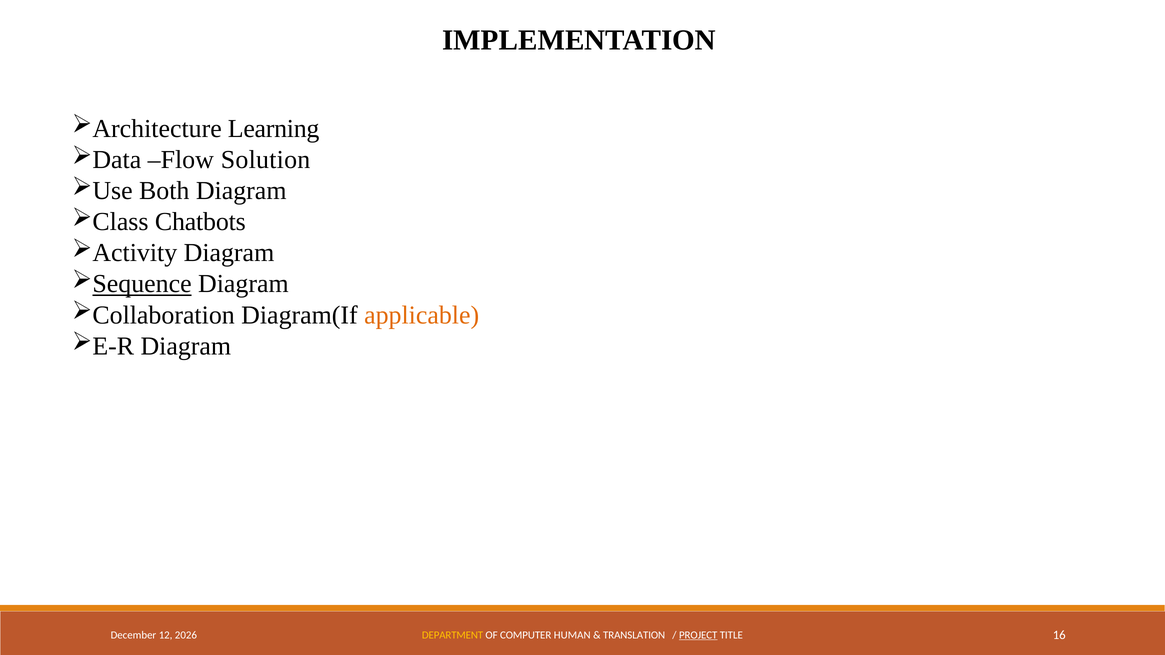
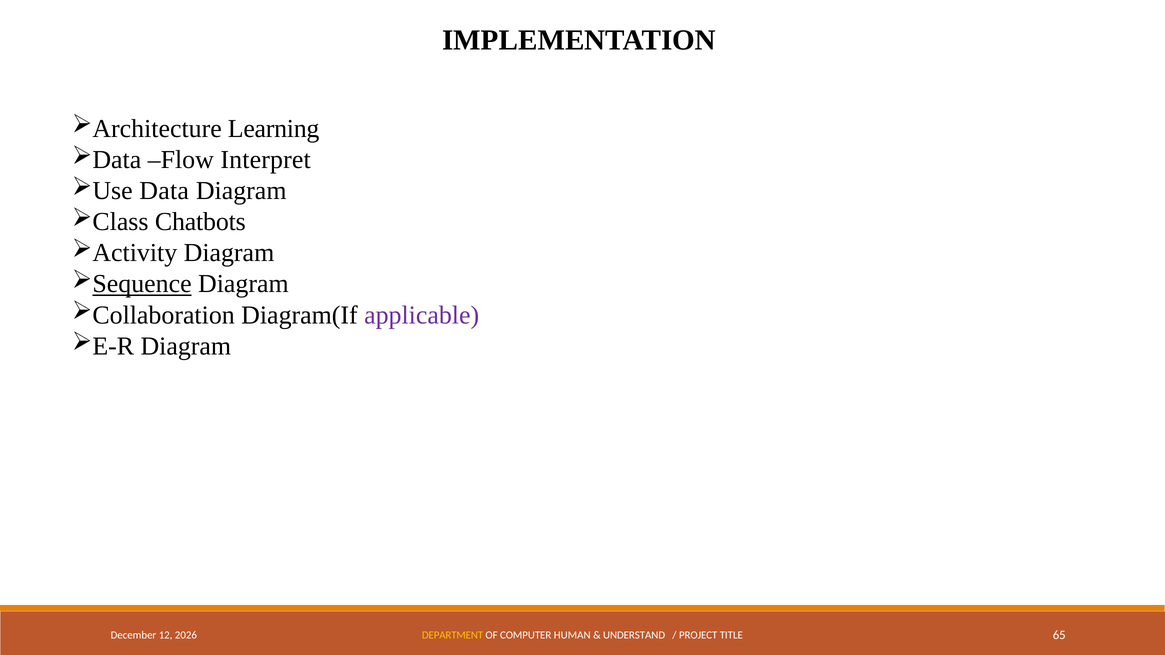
Solution: Solution -> Interpret
Use Both: Both -> Data
applicable colour: orange -> purple
TRANSLATION: TRANSLATION -> UNDERSTAND
PROJECT underline: present -> none
16: 16 -> 65
